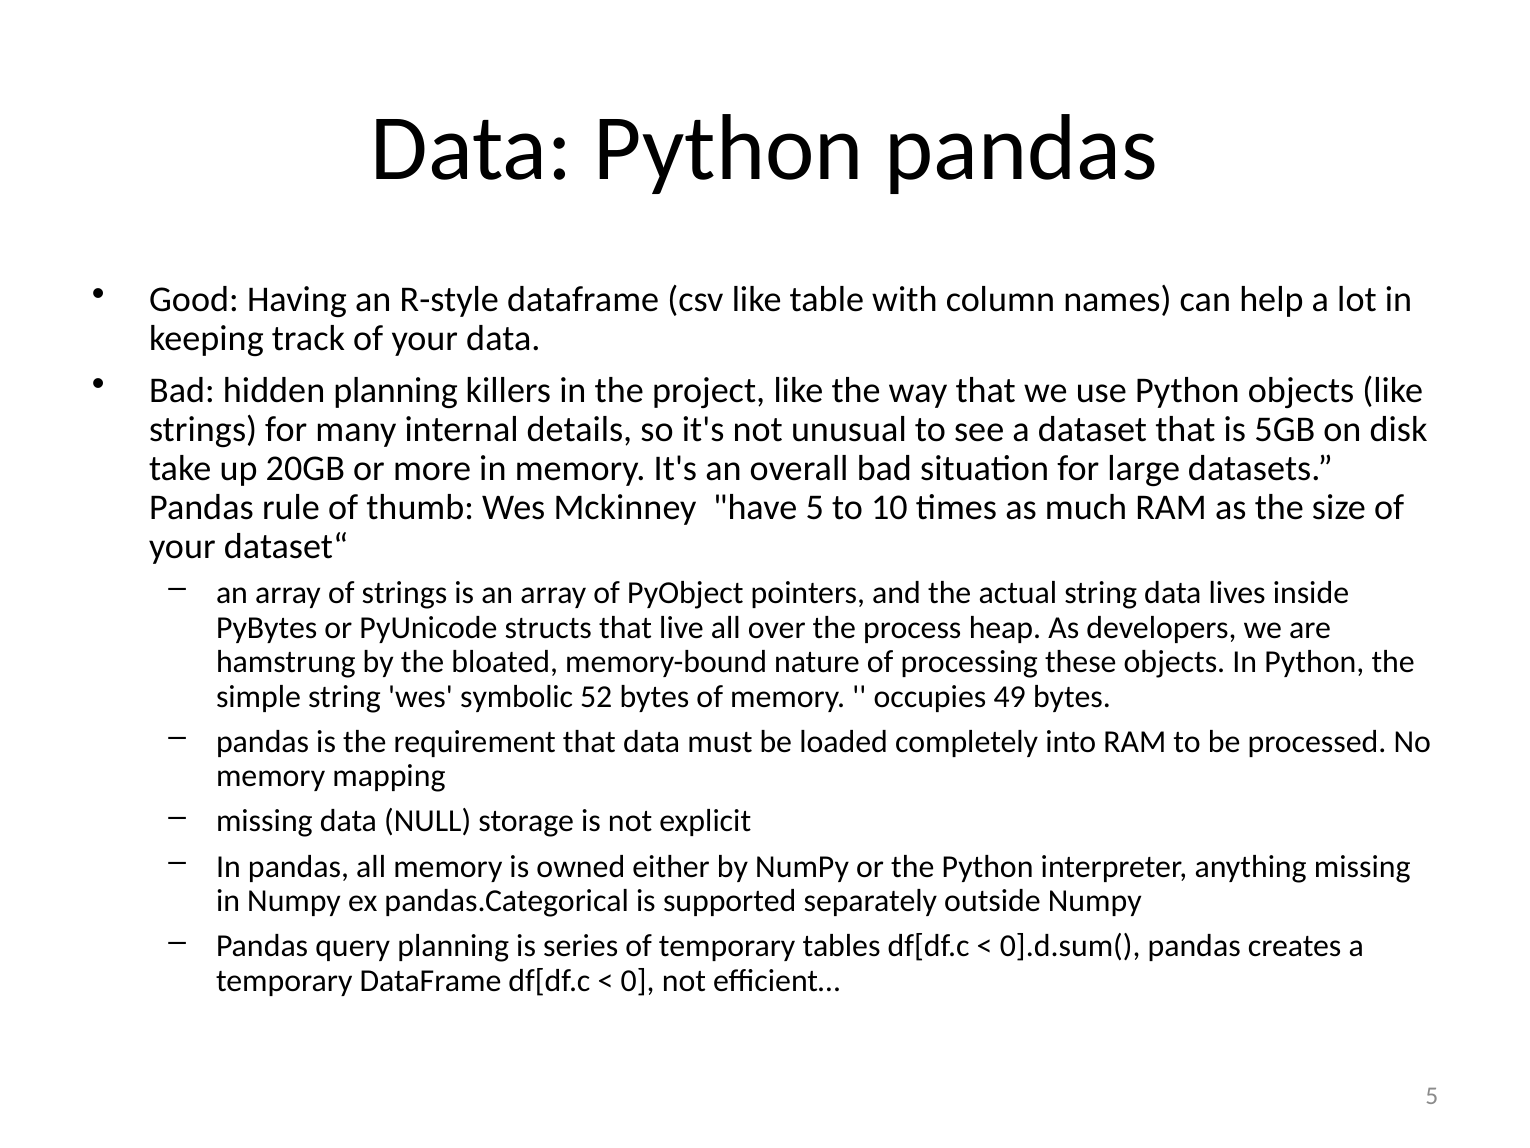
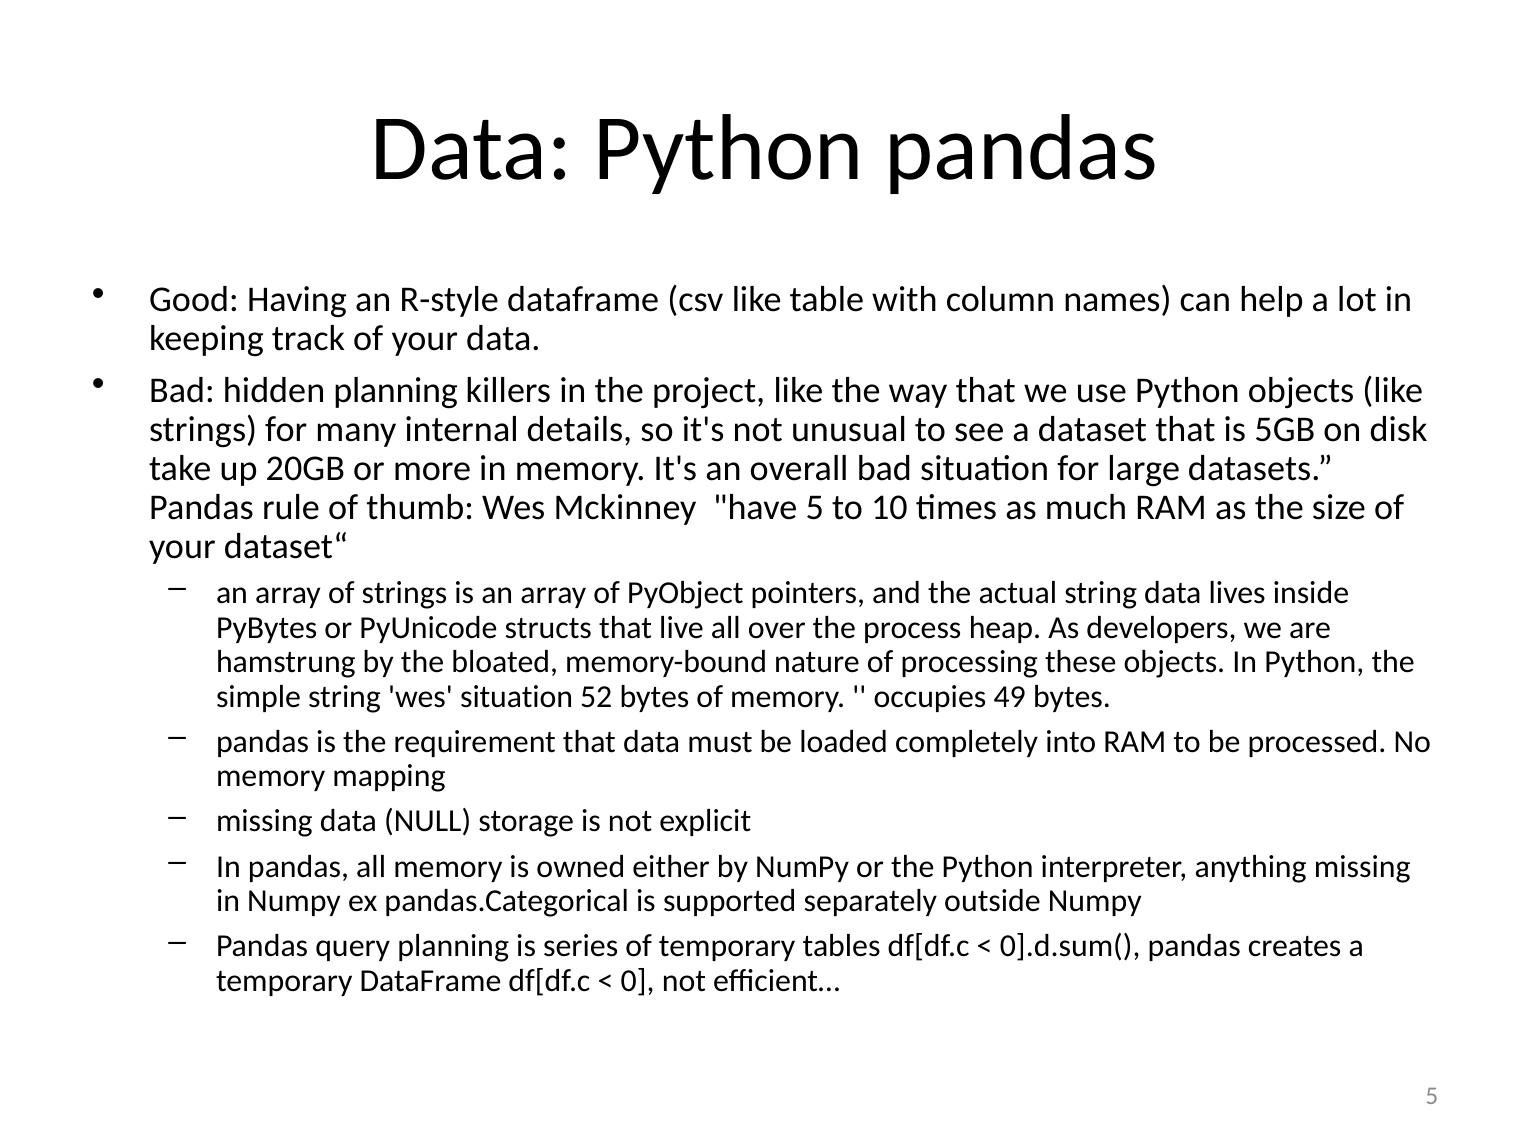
wes symbolic: symbolic -> situation
